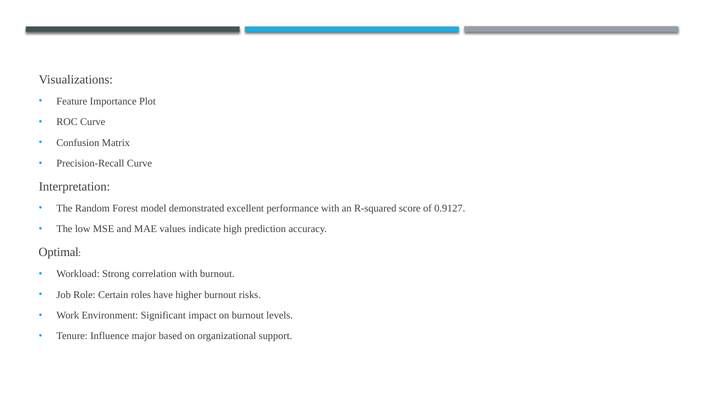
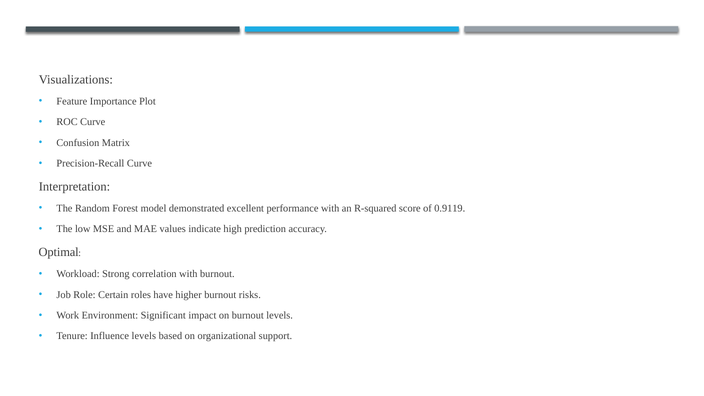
0.9127: 0.9127 -> 0.9119
Influence major: major -> levels
